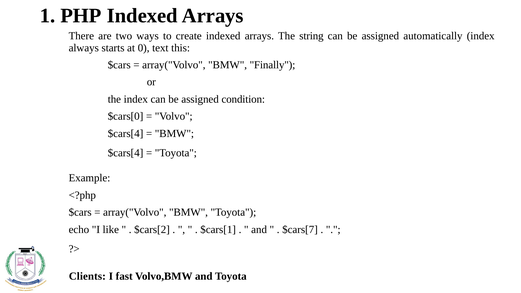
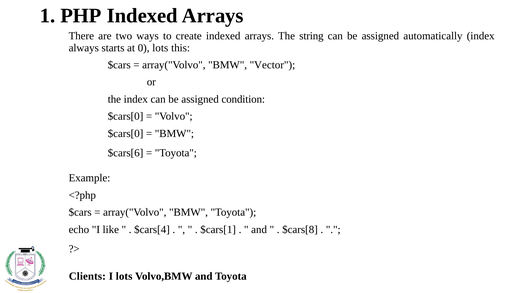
0 text: text -> lots
Finally: Finally -> Vector
$cars[4 at (126, 134): $cars[4 -> $cars[0
$cars[4 at (126, 153): $cars[4 -> $cars[6
$cars[2: $cars[2 -> $cars[4
$cars[7: $cars[7 -> $cars[8
I fast: fast -> lots
